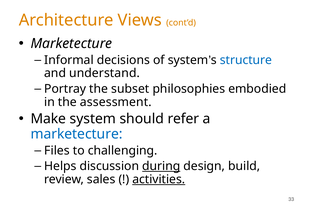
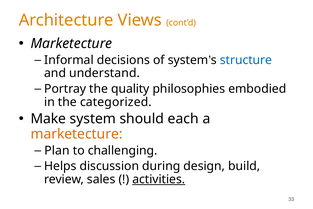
subset: subset -> quality
assessment: assessment -> categorized
refer: refer -> each
marketecture at (77, 134) colour: blue -> orange
Files: Files -> Plan
during underline: present -> none
